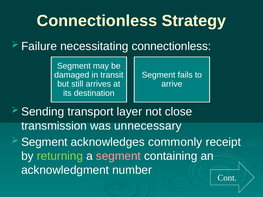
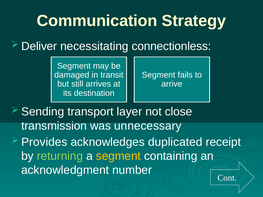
Connectionless at (97, 21): Connectionless -> Communication
Failure: Failure -> Deliver
Segment at (44, 142): Segment -> Provides
commonly: commonly -> duplicated
segment at (118, 156) colour: pink -> yellow
